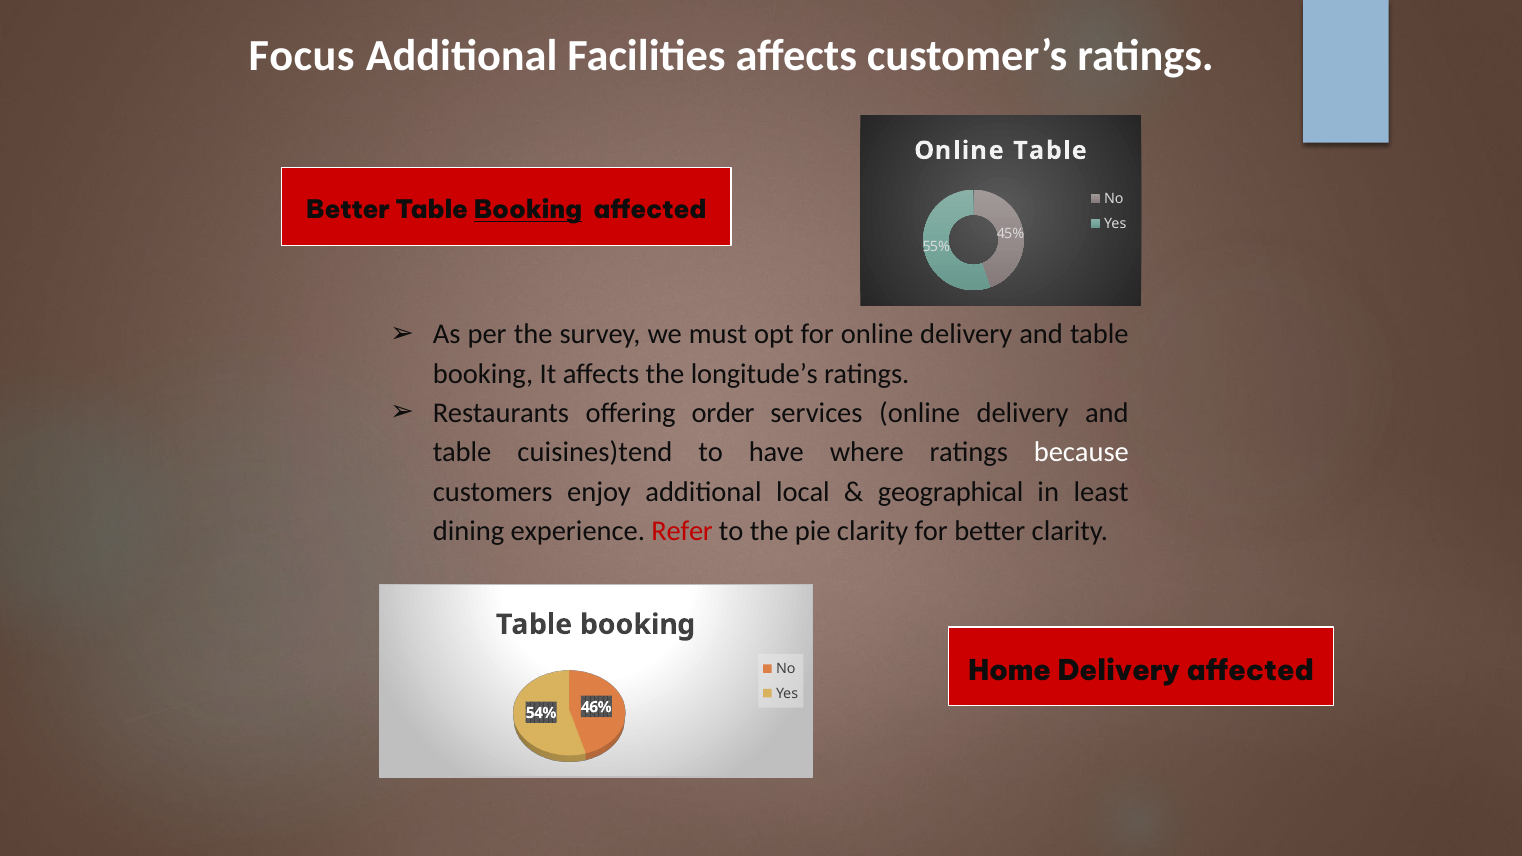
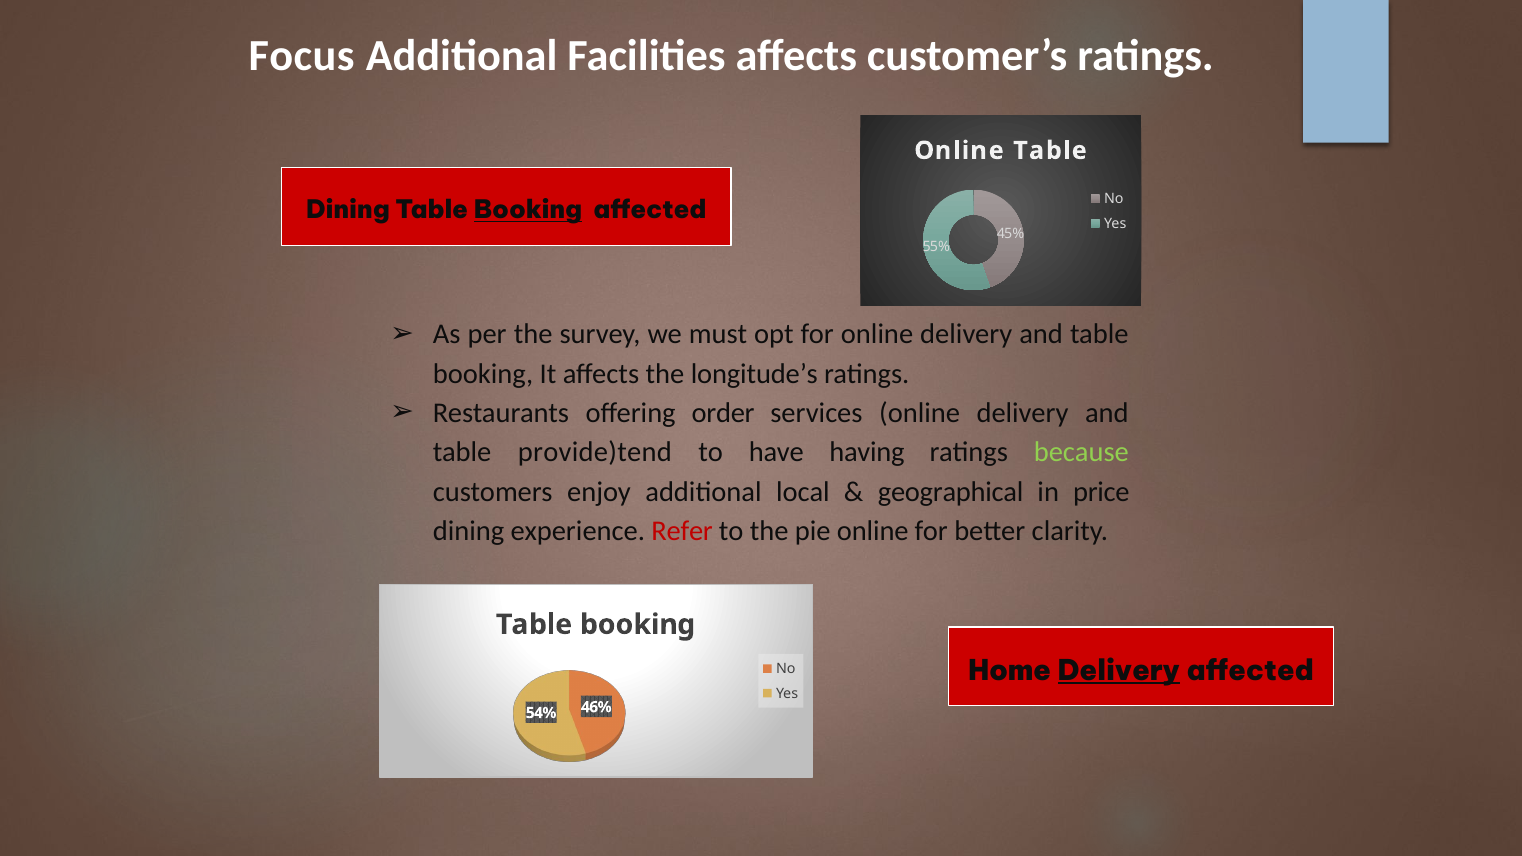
Better at (348, 211): Better -> Dining
cuisines)tend: cuisines)tend -> provide)tend
where: where -> having
because colour: white -> light green
least: least -> price
pie clarity: clarity -> online
Delivery at (1119, 671) underline: none -> present
